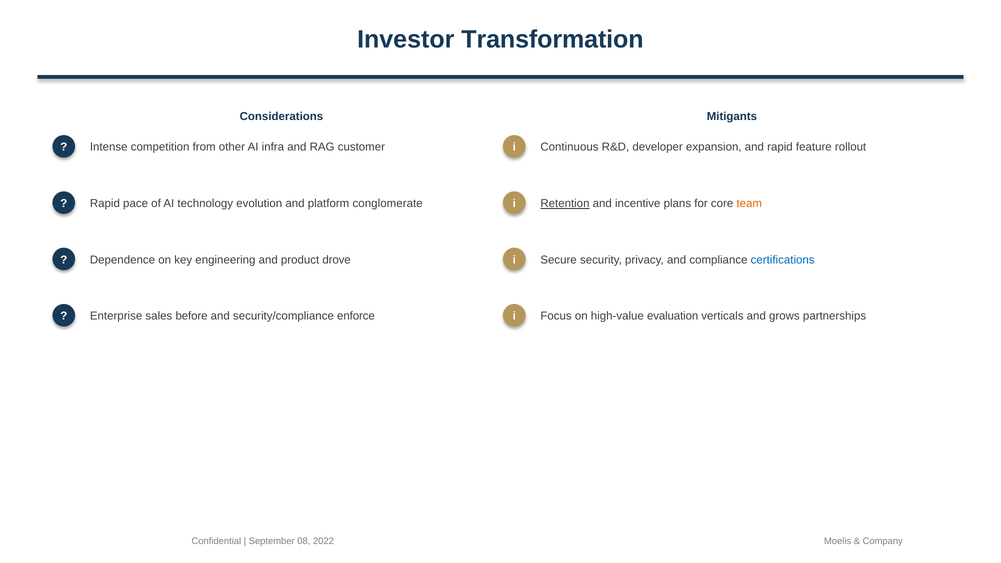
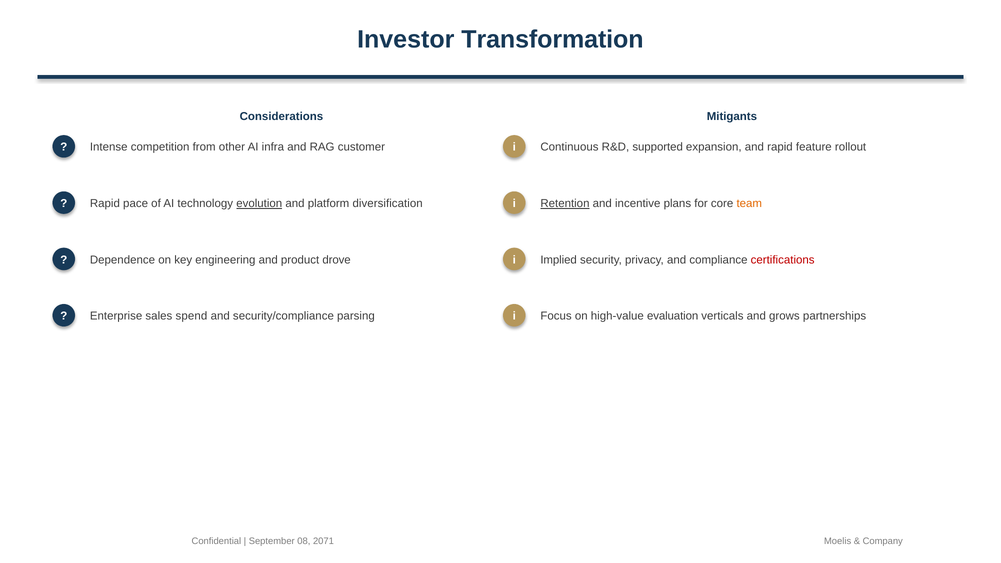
developer: developer -> supported
evolution underline: none -> present
conglomerate: conglomerate -> diversification
Secure: Secure -> Implied
certifications colour: blue -> red
before: before -> spend
enforce: enforce -> parsing
2022: 2022 -> 2071
